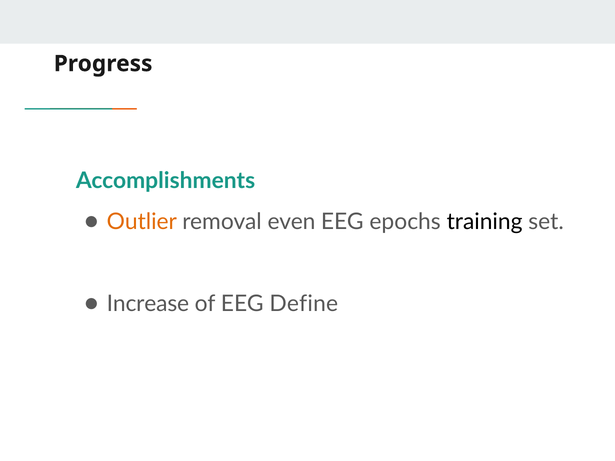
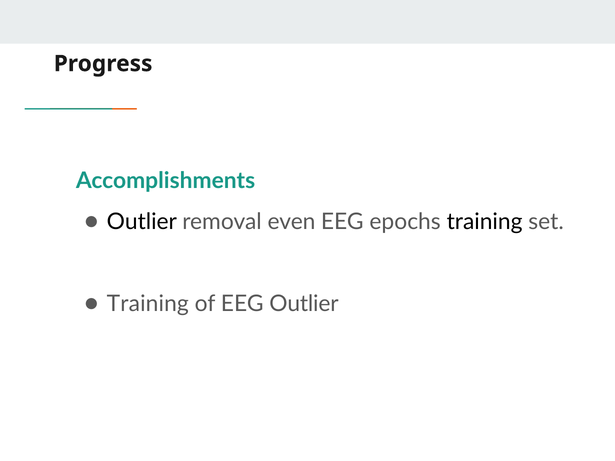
Outlier at (142, 222) colour: orange -> black
Increase at (148, 304): Increase -> Training
EEG Define: Define -> Outlier
